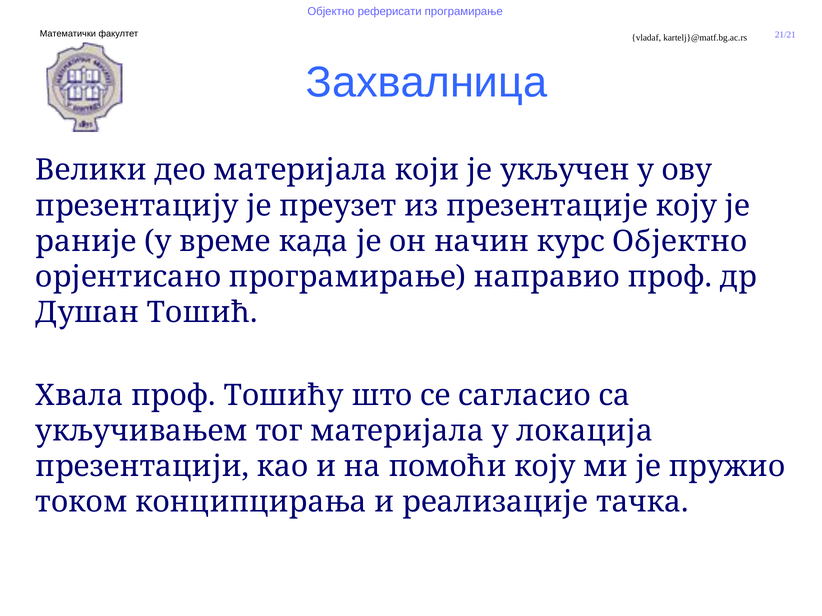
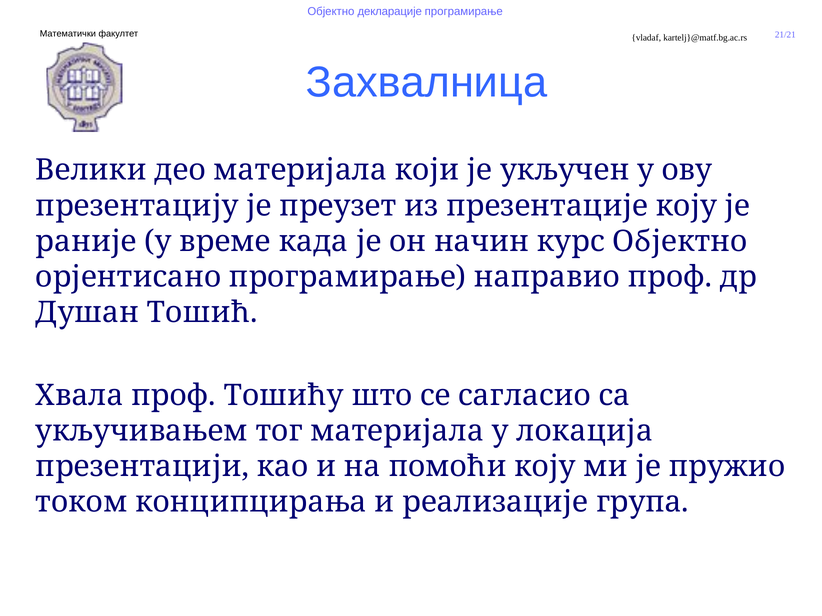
реферисати: реферисати -> декларације
тачка: тачка -> група
